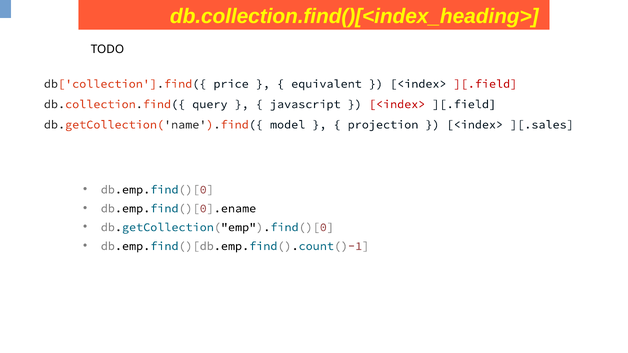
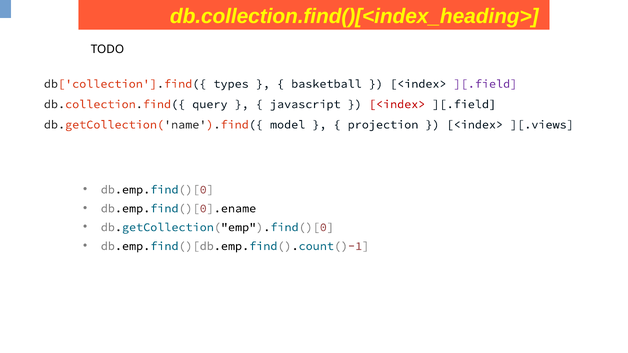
price: price -> types
equivalent: equivalent -> basketball
][.field at (485, 84) colour: red -> purple
][.sales: ][.sales -> ][.views
